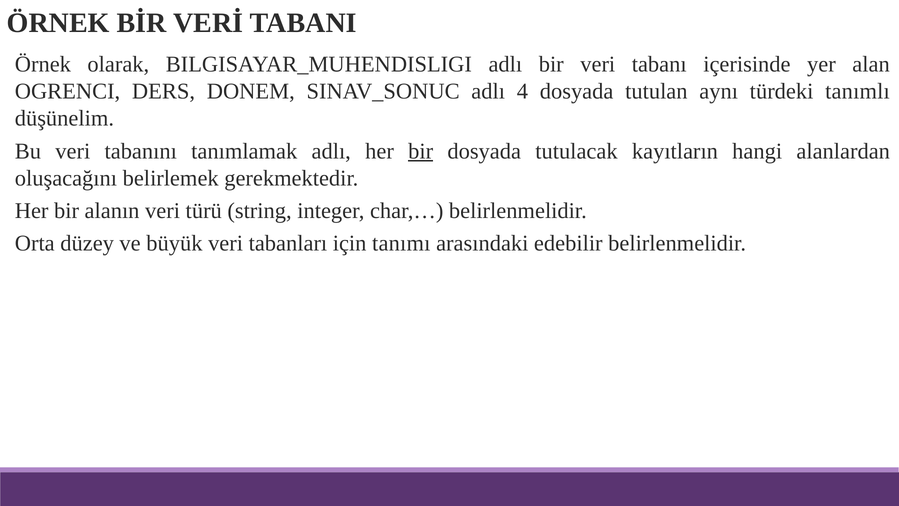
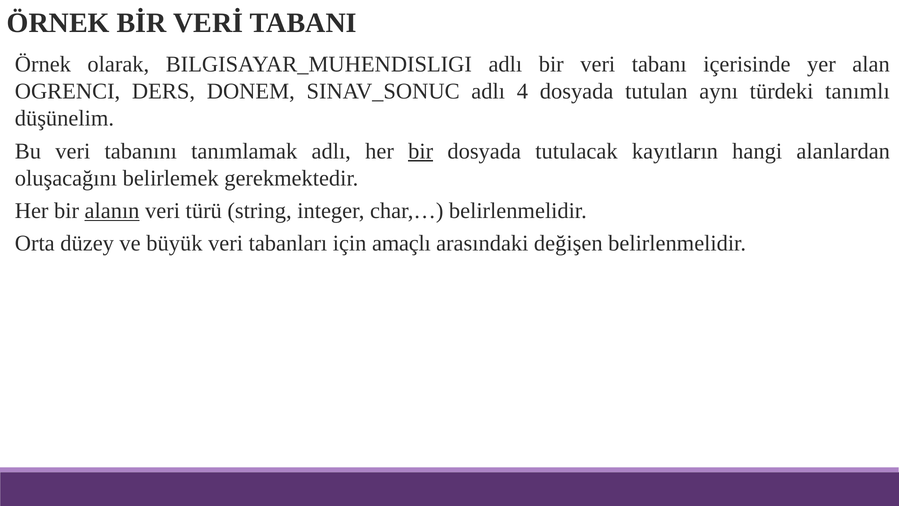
alanın underline: none -> present
tanımı: tanımı -> amaçlı
edebilir: edebilir -> değişen
